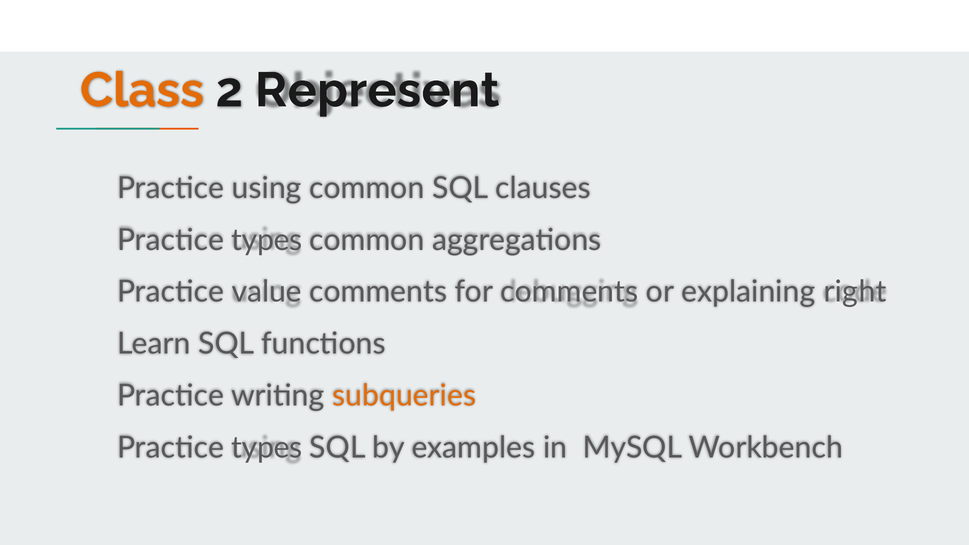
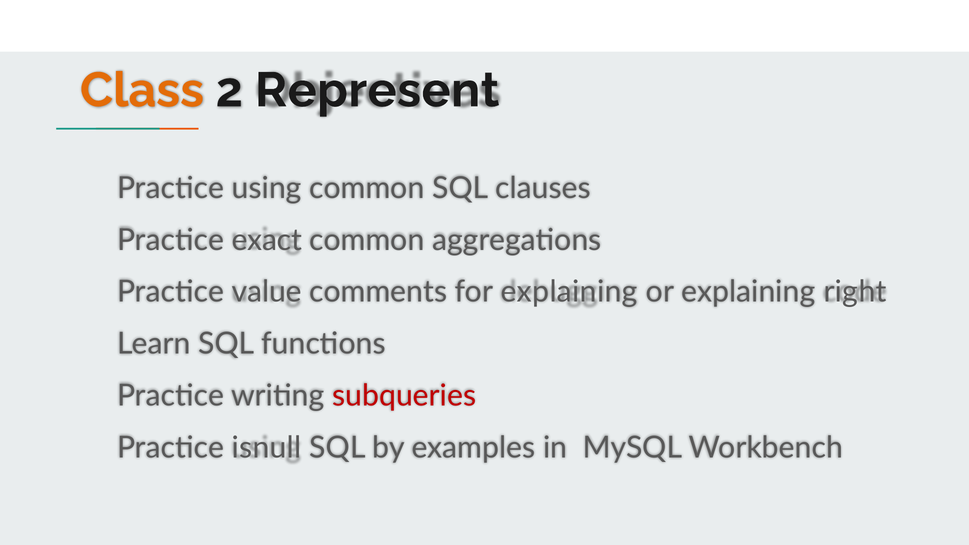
types at (267, 240): types -> exact
for comments: comments -> explaining
subqueries colour: orange -> red
types at (267, 448): types -> isnull
